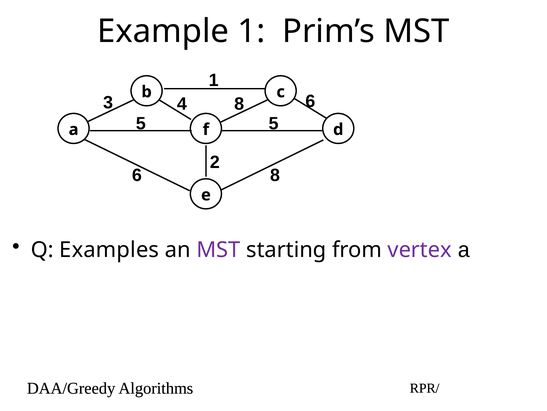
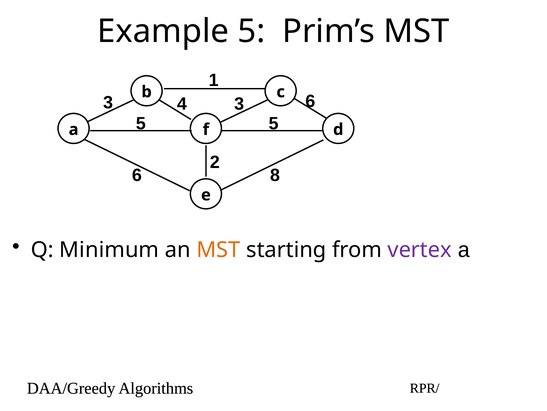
Example 1: 1 -> 5
4 8: 8 -> 3
Examples: Examples -> Minimum
MST at (218, 249) colour: purple -> orange
